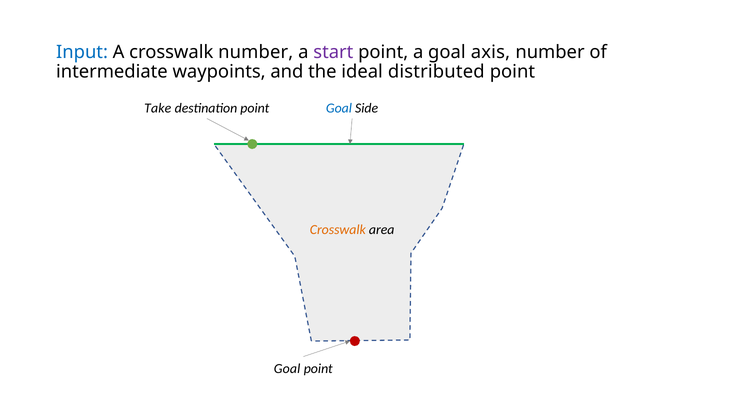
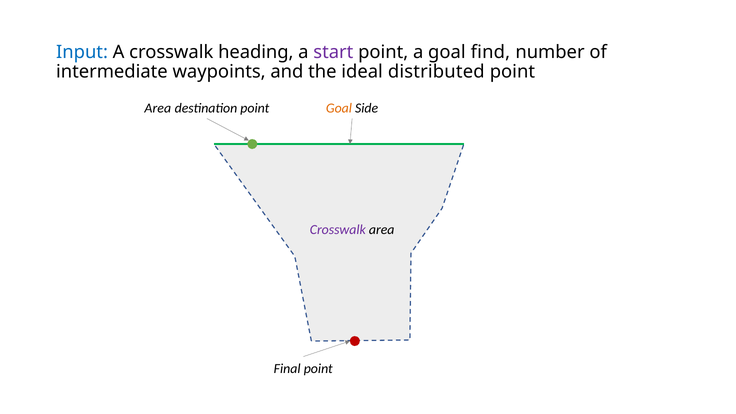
crosswalk number: number -> heading
axis: axis -> find
Take at (158, 108): Take -> Area
Goal at (339, 108) colour: blue -> orange
Crosswalk at (338, 230) colour: orange -> purple
Goal at (287, 369): Goal -> Final
